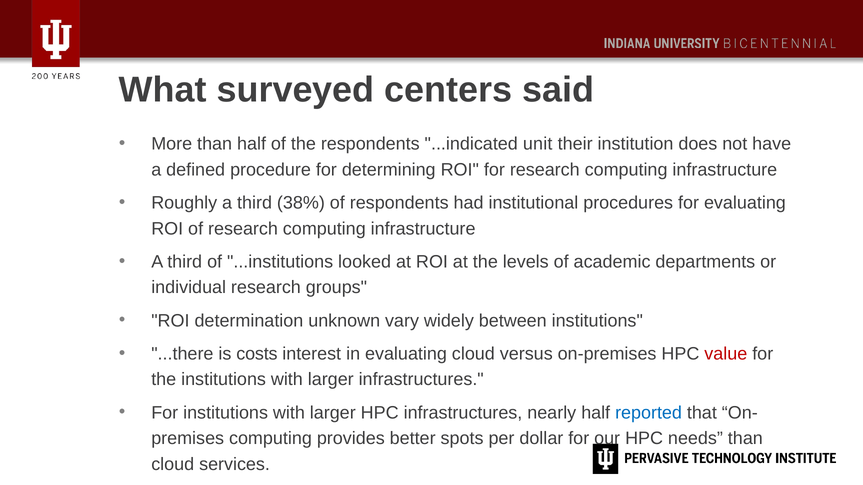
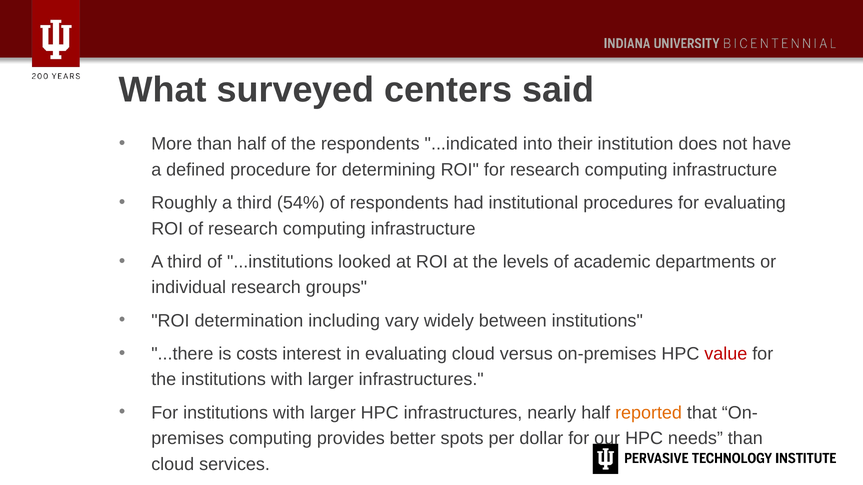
unit: unit -> into
38%: 38% -> 54%
unknown: unknown -> including
reported colour: blue -> orange
